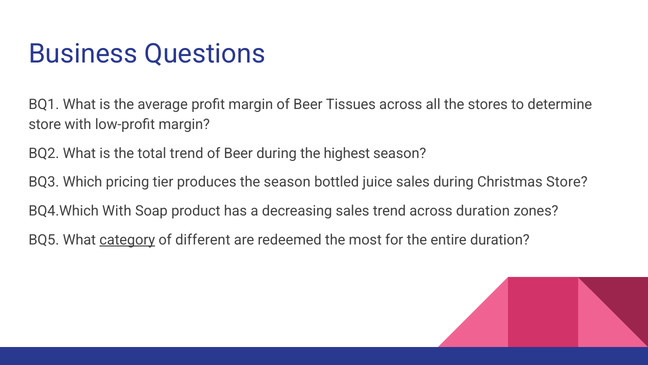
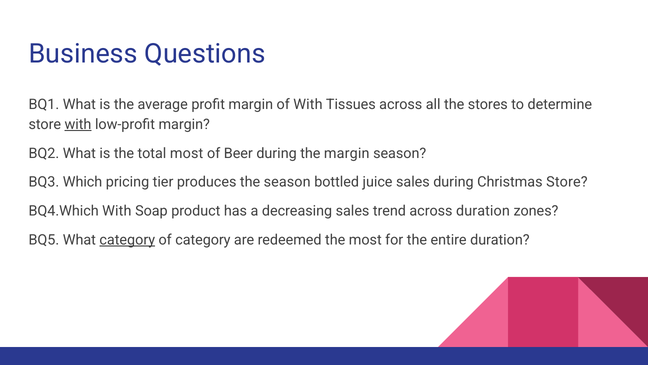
margin of Beer: Beer -> With
with at (78, 124) underline: none -> present
total trend: trend -> most
the highest: highest -> margin
of different: different -> category
